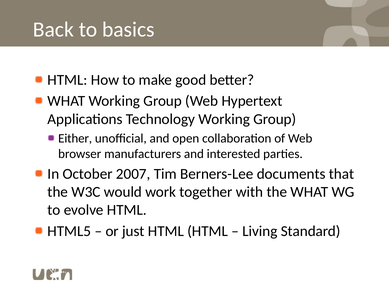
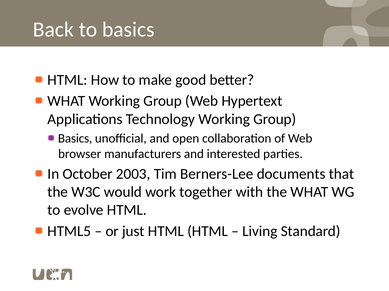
Either at (75, 139): Either -> Basics
2007: 2007 -> 2003
